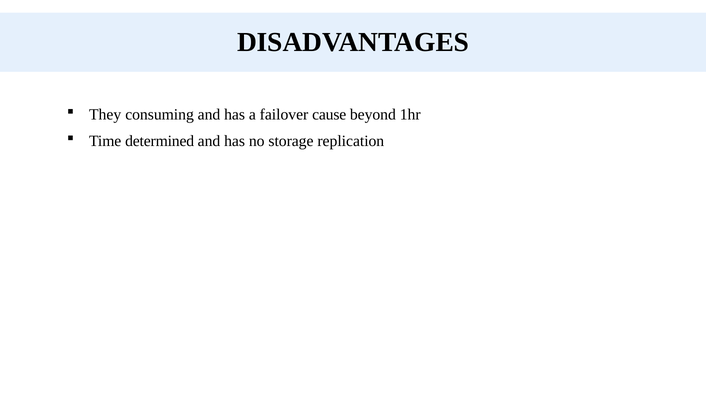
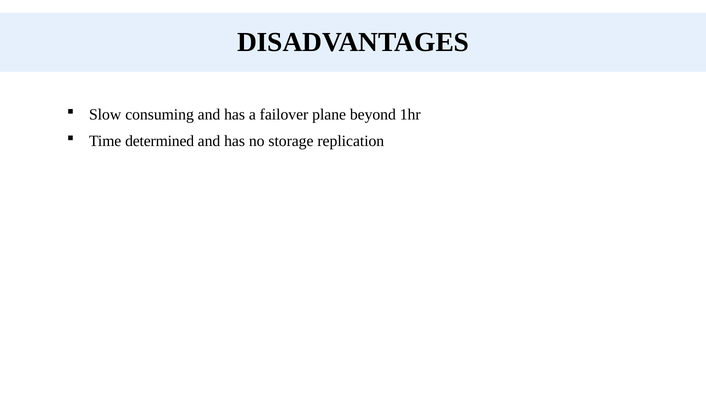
They: They -> Slow
cause: cause -> plane
